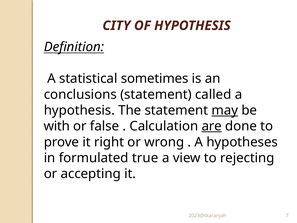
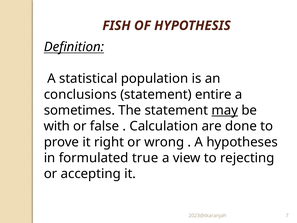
CITY: CITY -> FISH
sometimes: sometimes -> population
called: called -> entire
hypothesis at (79, 110): hypothesis -> sometimes
are underline: present -> none
